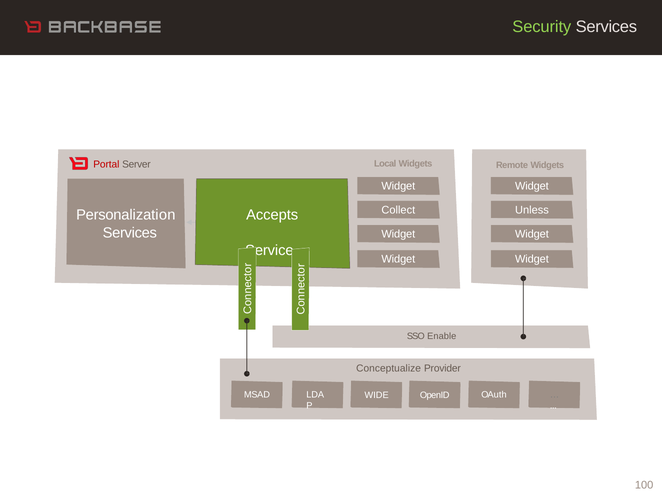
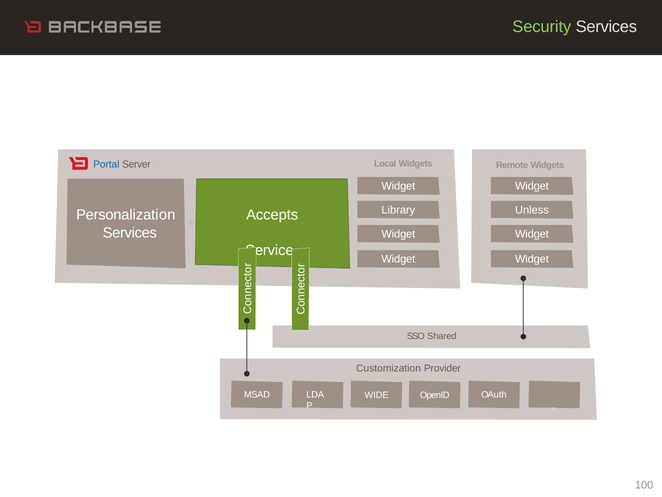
Portal colour: red -> blue
Collect: Collect -> Library
Enable: Enable -> Shared
Conceptualize: Conceptualize -> Customization
